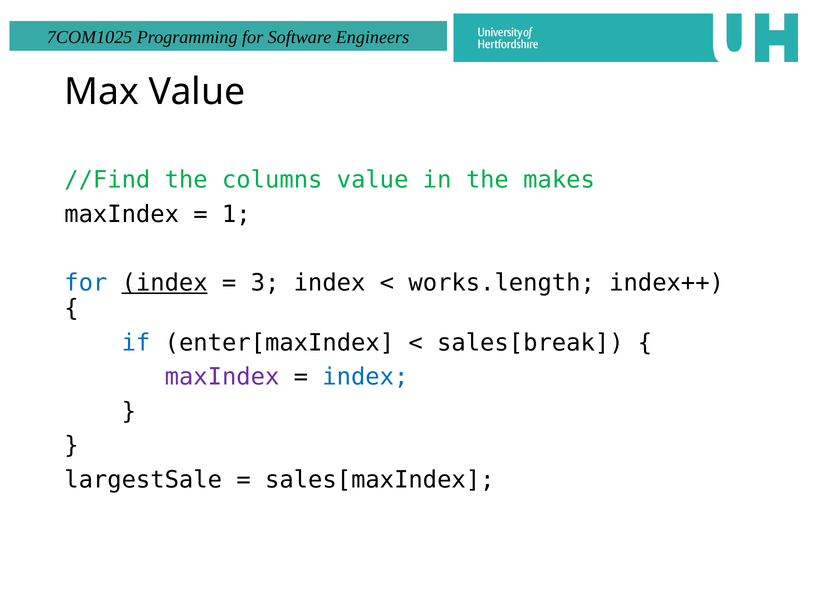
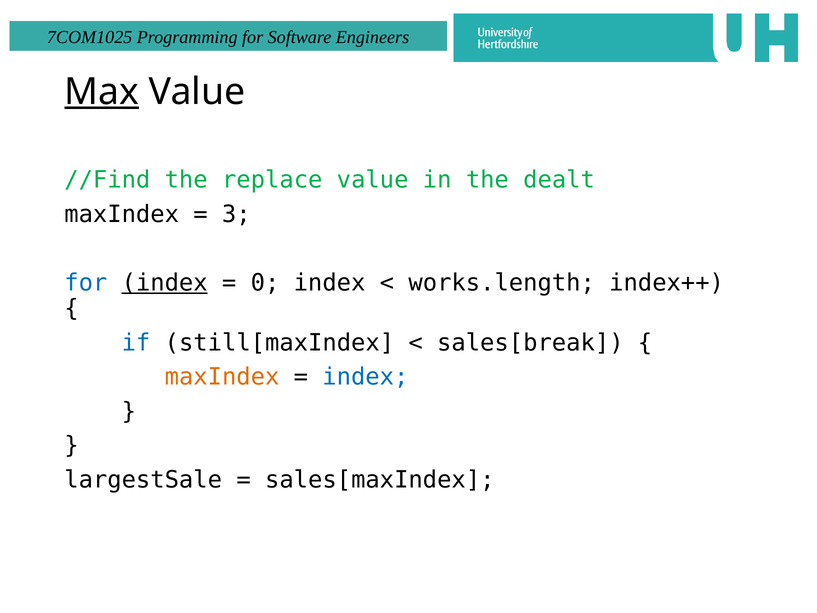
Max underline: none -> present
columns: columns -> replace
makes: makes -> dealt
1: 1 -> 3
3: 3 -> 0
enter[maxIndex: enter[maxIndex -> still[maxIndex
maxIndex at (222, 377) colour: purple -> orange
